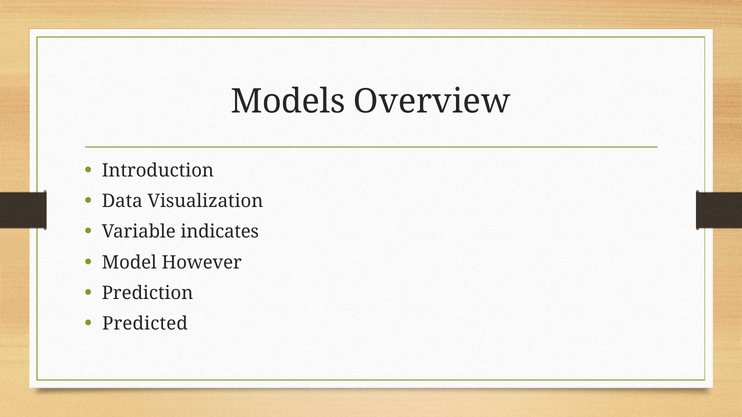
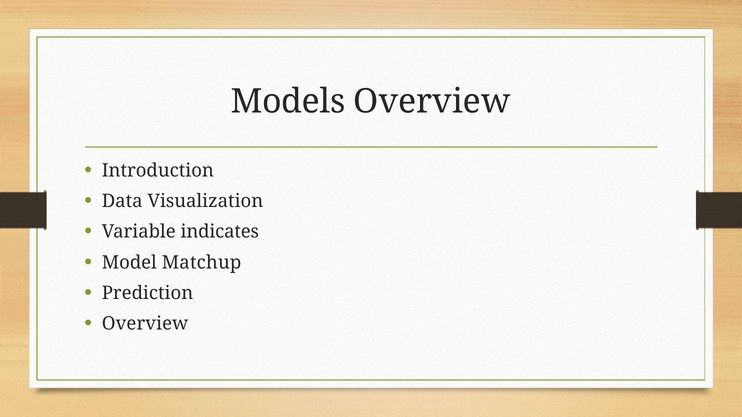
However: However -> Matchup
Predicted at (145, 324): Predicted -> Overview
